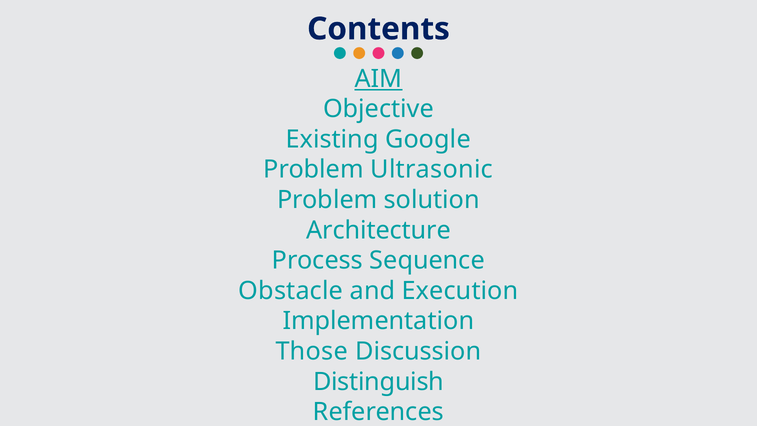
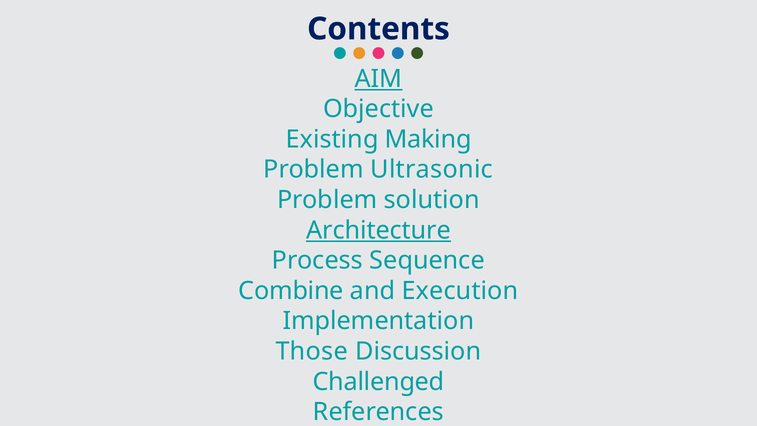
Google: Google -> Making
Architecture underline: none -> present
Obstacle: Obstacle -> Combine
Distinguish: Distinguish -> Challenged
